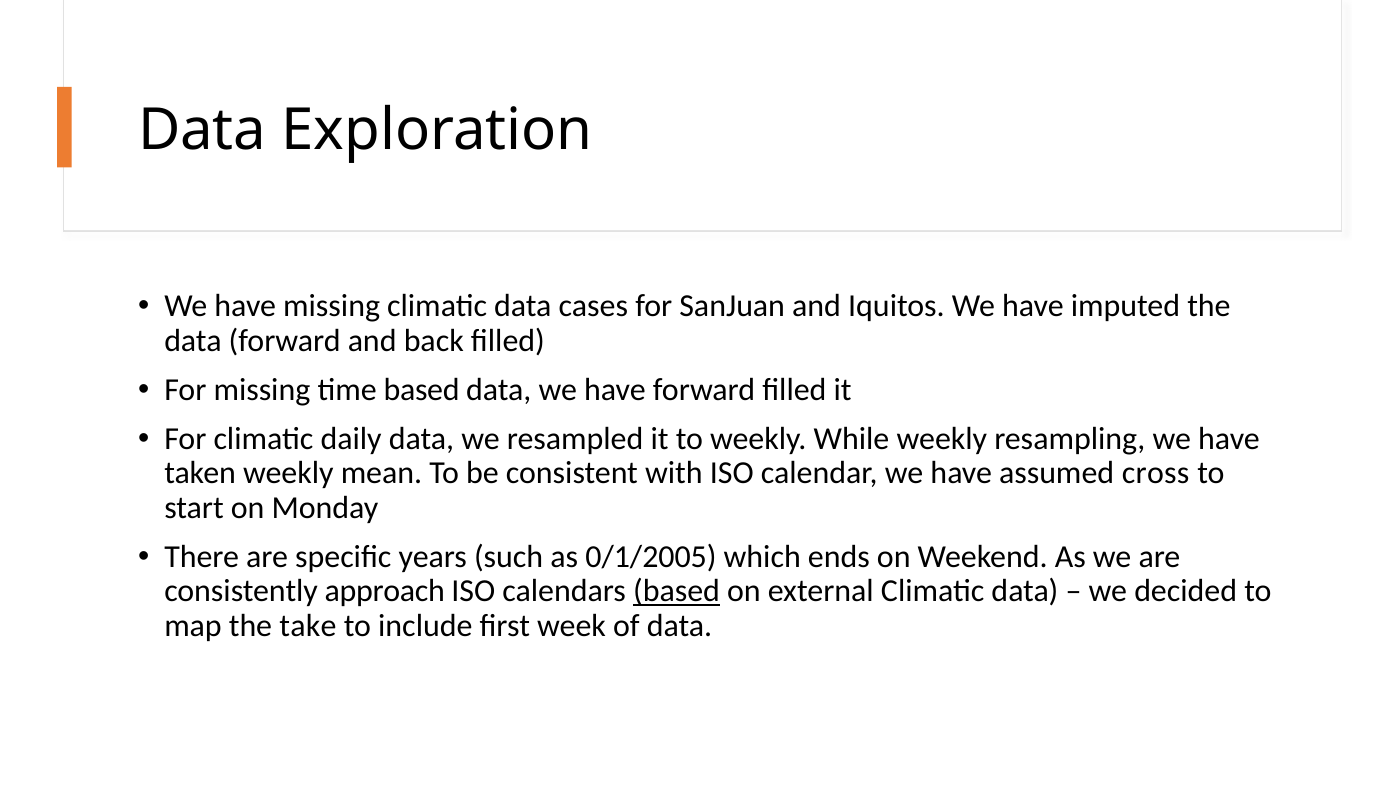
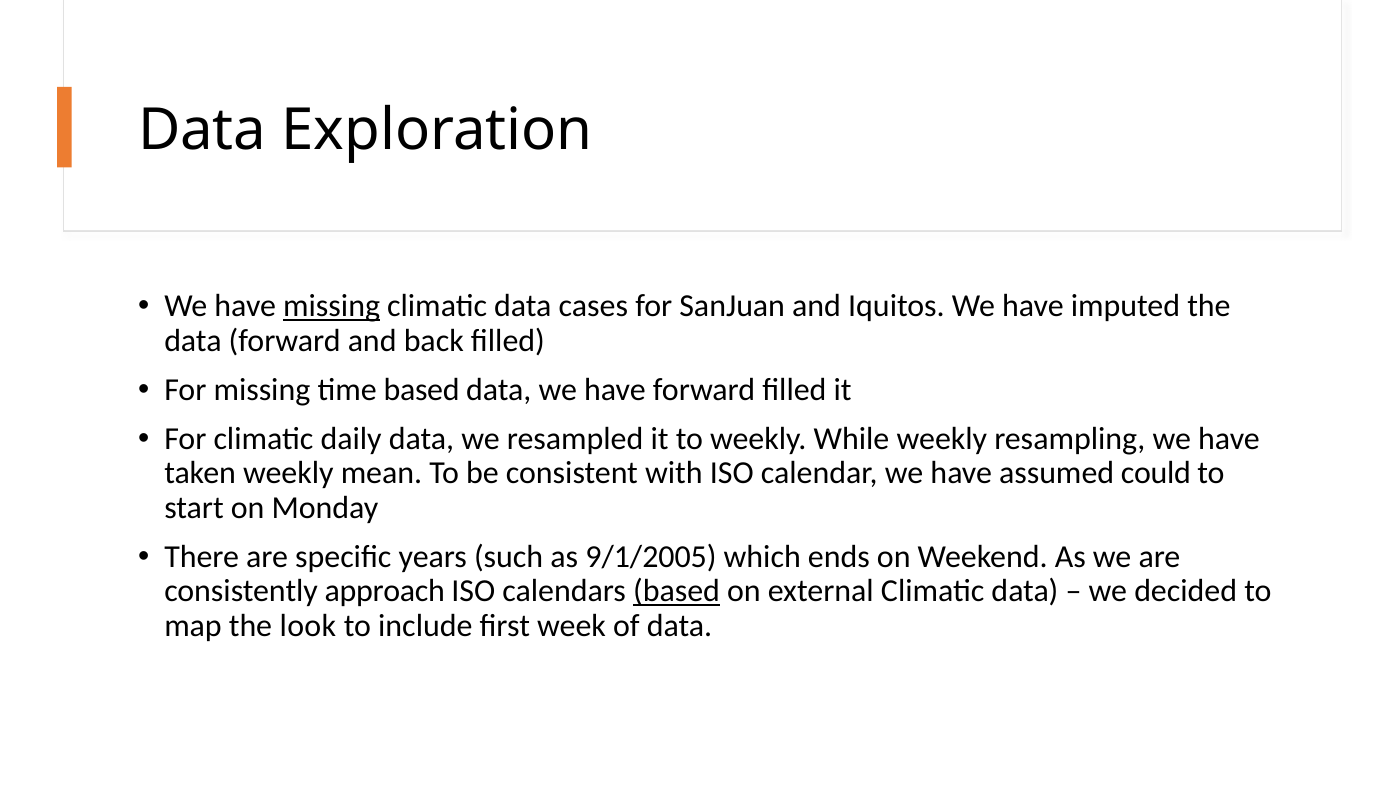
missing at (332, 306) underline: none -> present
cross: cross -> could
0/1/2005: 0/1/2005 -> 9/1/2005
take: take -> look
